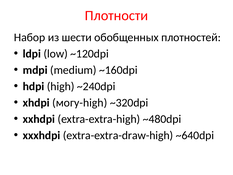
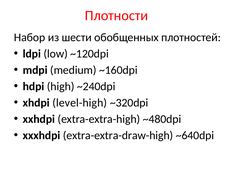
могу-high: могу-high -> level-high
